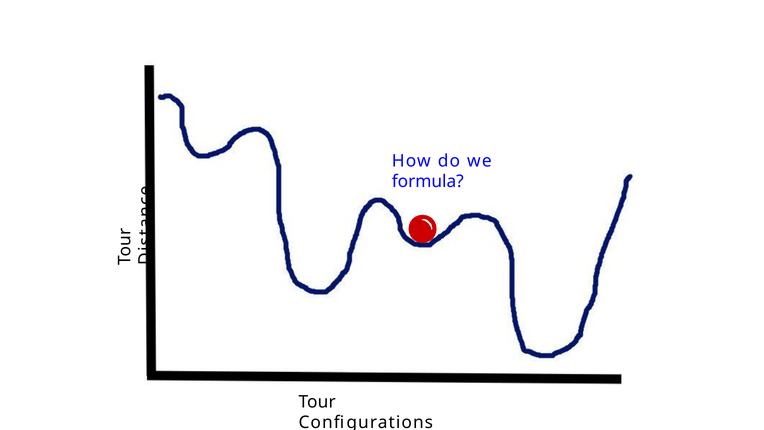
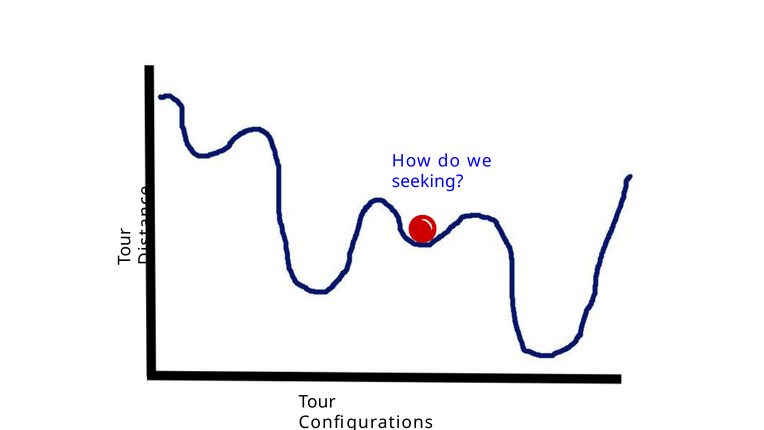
formula: formula -> seeking
